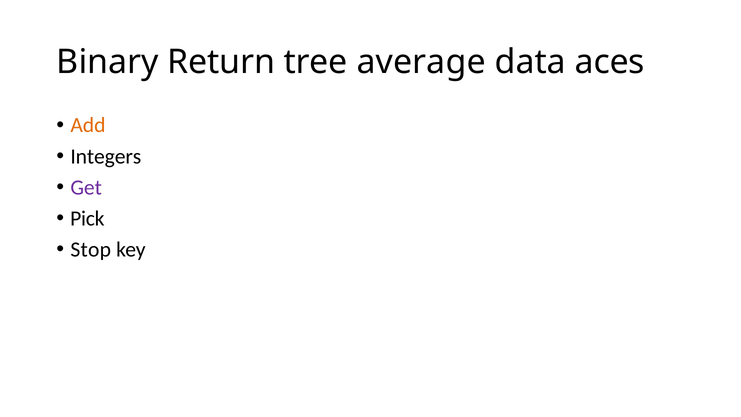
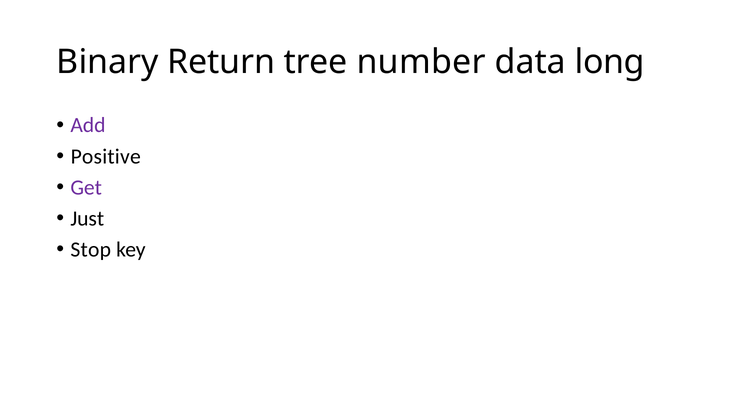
average: average -> number
aces: aces -> long
Add colour: orange -> purple
Integers: Integers -> Positive
Pick: Pick -> Just
